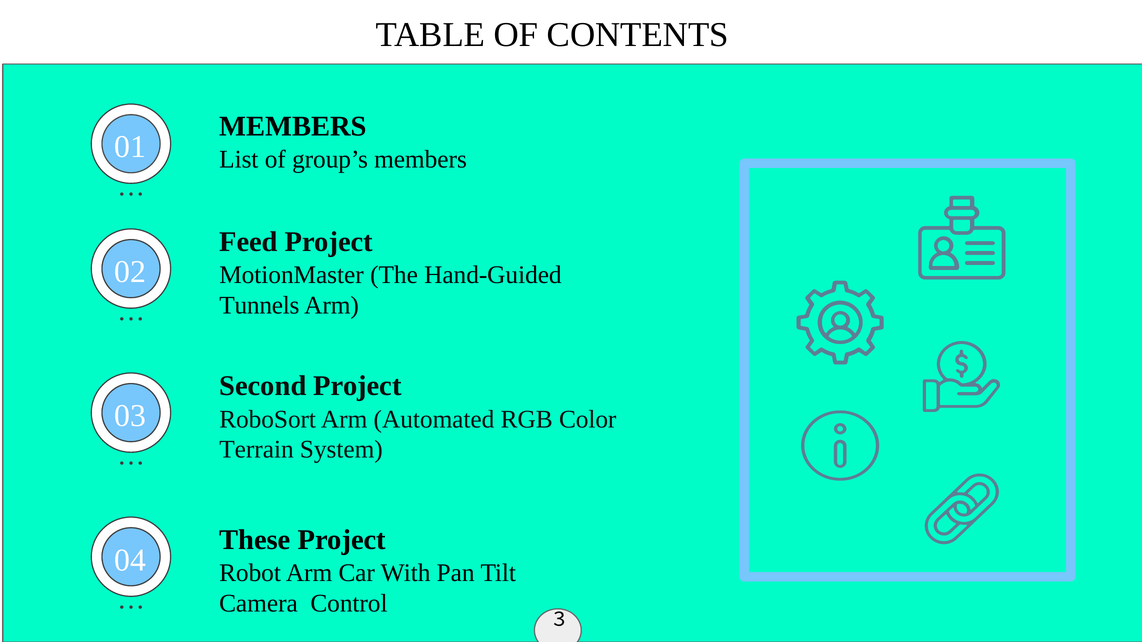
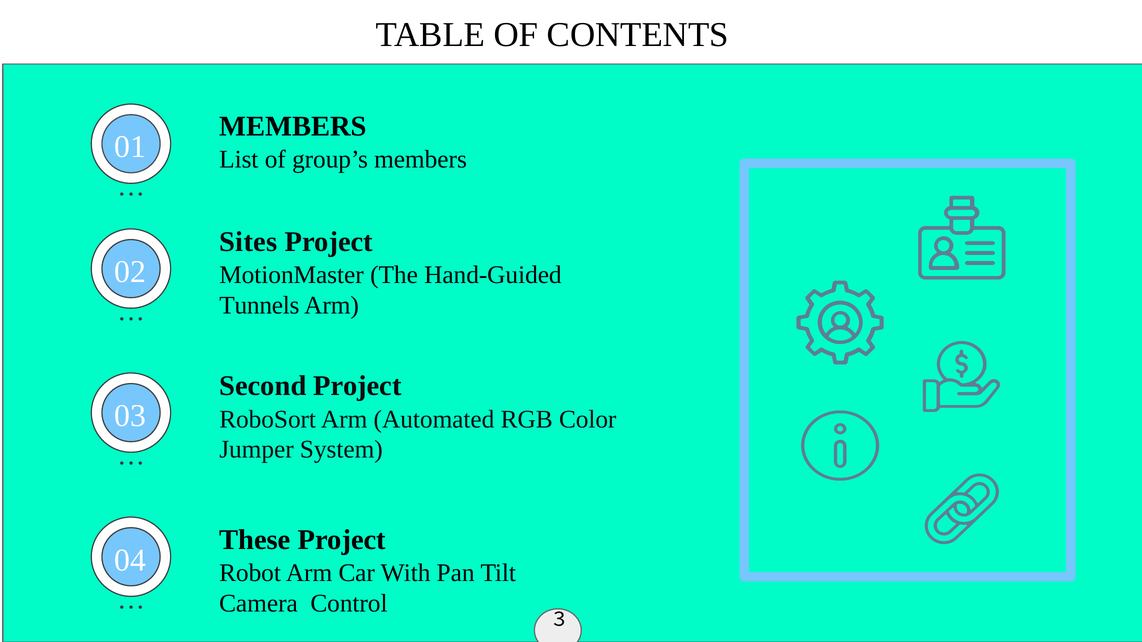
Feed: Feed -> Sites
Terrain: Terrain -> Jumper
